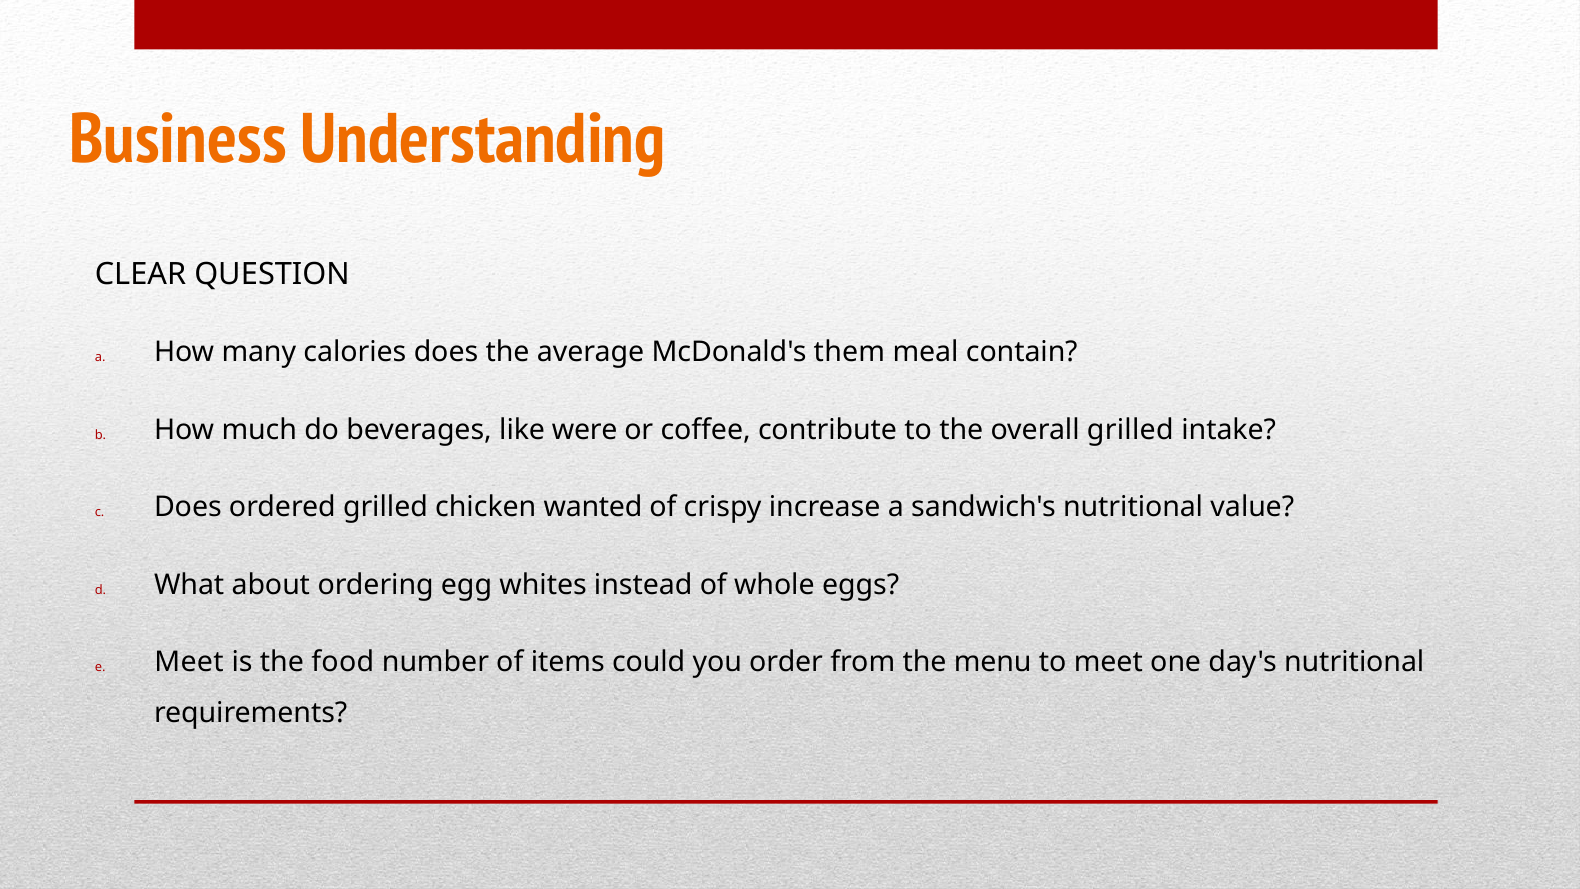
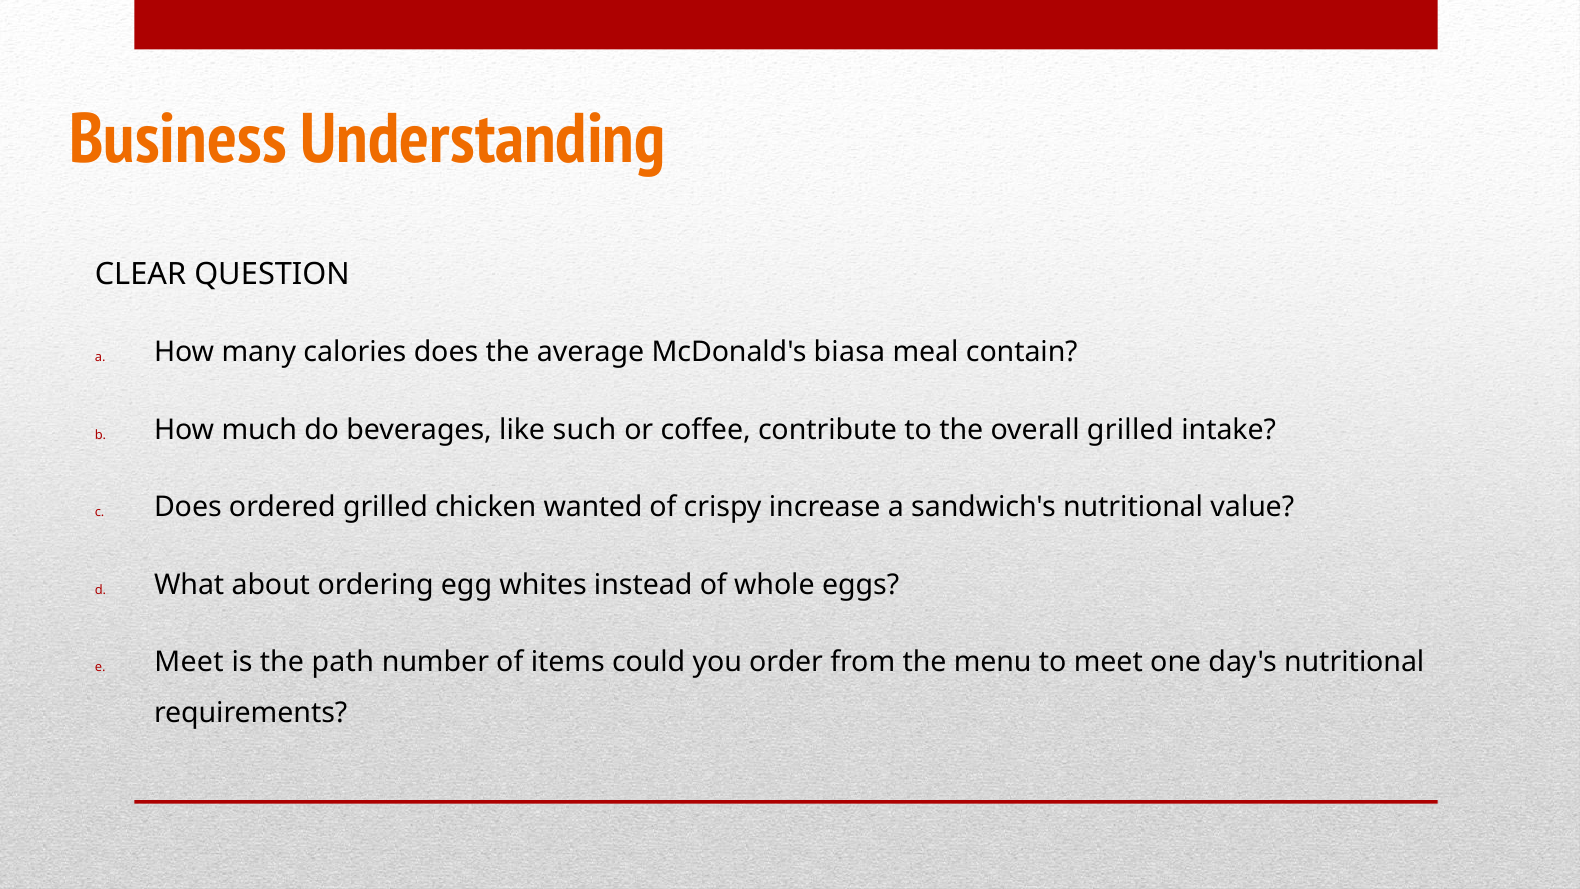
them: them -> biasa
were: were -> such
food: food -> path
